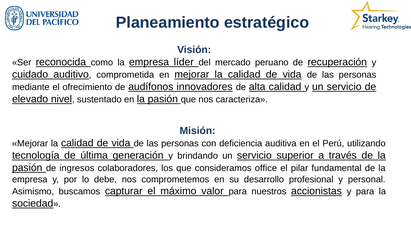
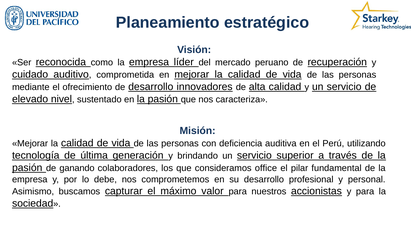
de audífonos: audífonos -> desarrollo
ingresos: ingresos -> ganando
